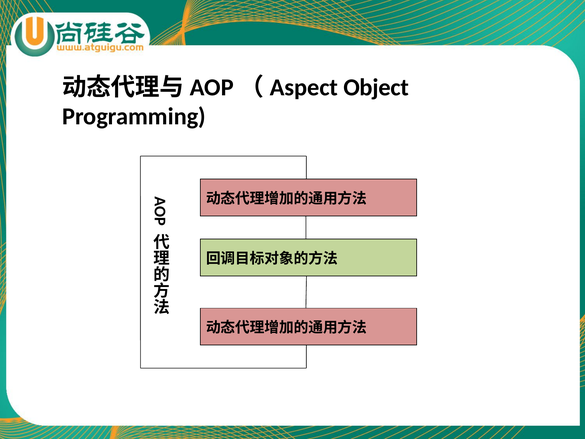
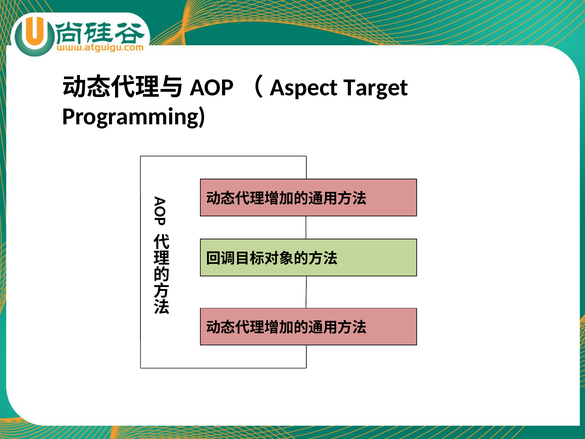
Object: Object -> Target
